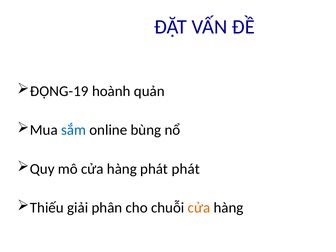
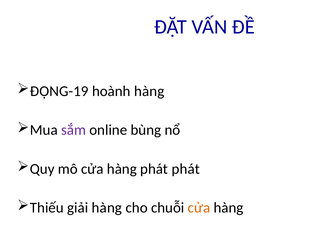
hoành quản: quản -> hàng
sắm colour: blue -> purple
giải phân: phân -> hàng
